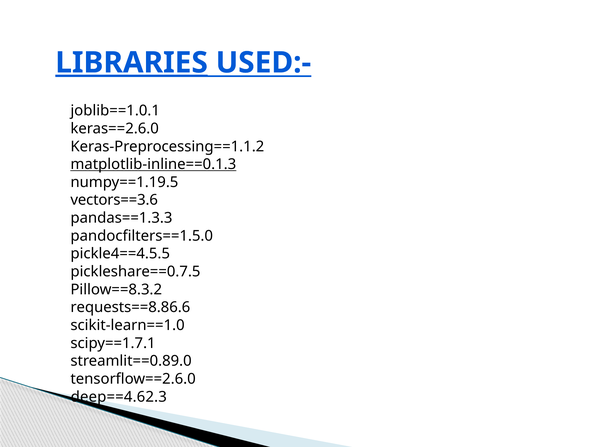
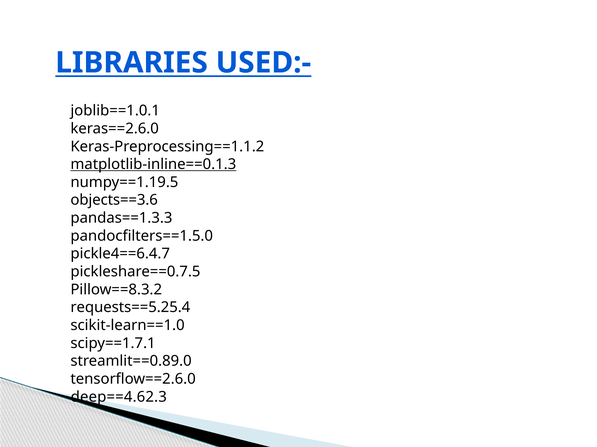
LIBRARIES underline: present -> none
vectors==3.6: vectors==3.6 -> objects==3.6
pickle4==4.5.5: pickle4==4.5.5 -> pickle4==6.4.7
requests==8.86.6: requests==8.86.6 -> requests==5.25.4
